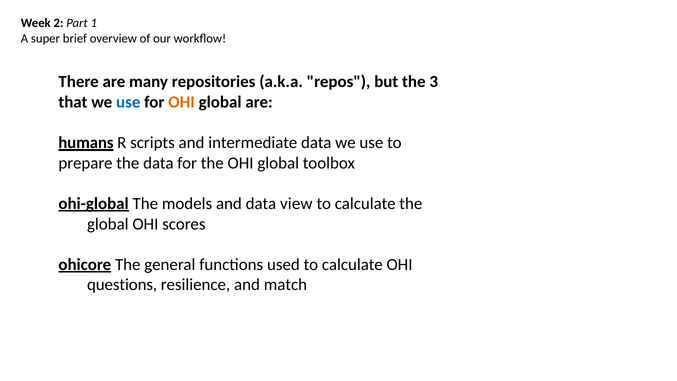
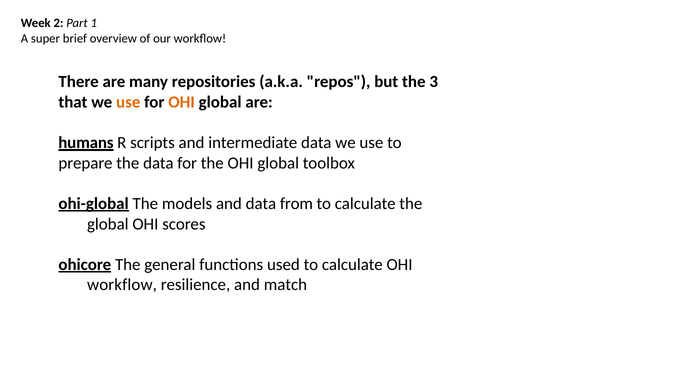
use at (128, 102) colour: blue -> orange
view: view -> from
questions at (122, 285): questions -> workflow
